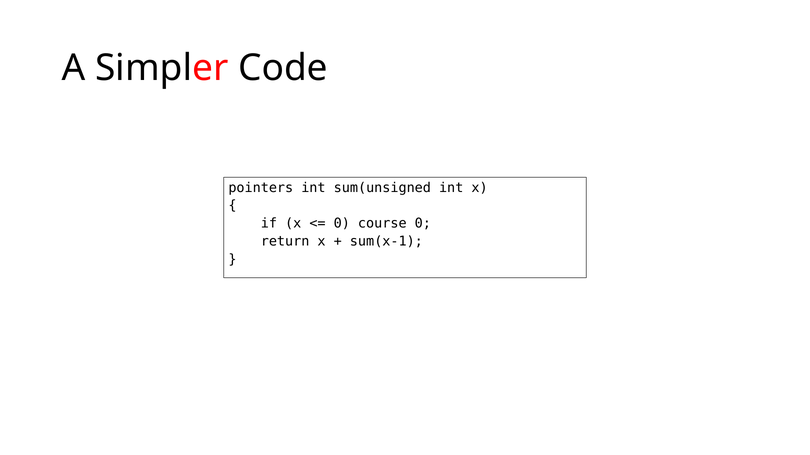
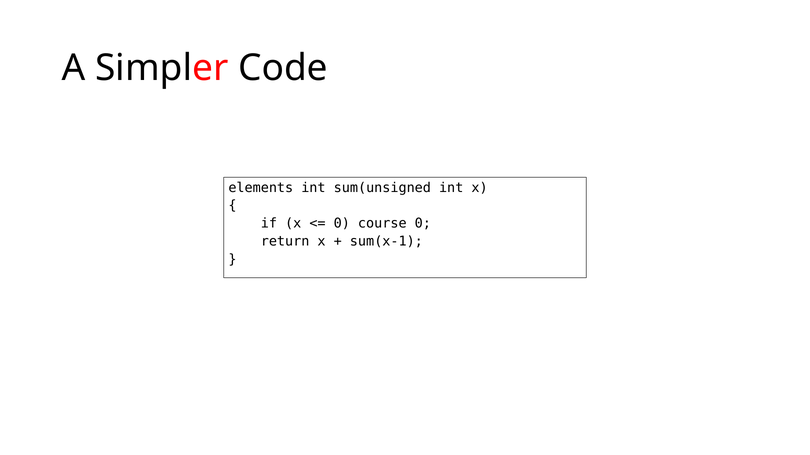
pointers: pointers -> elements
